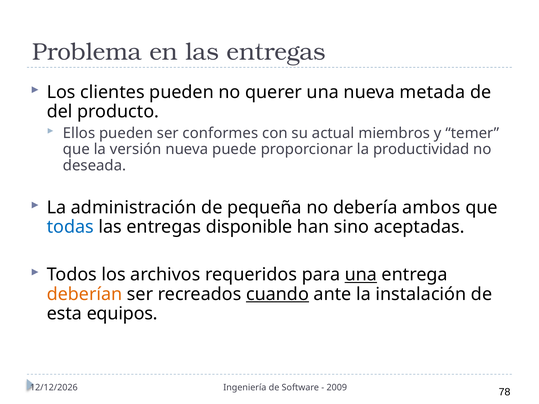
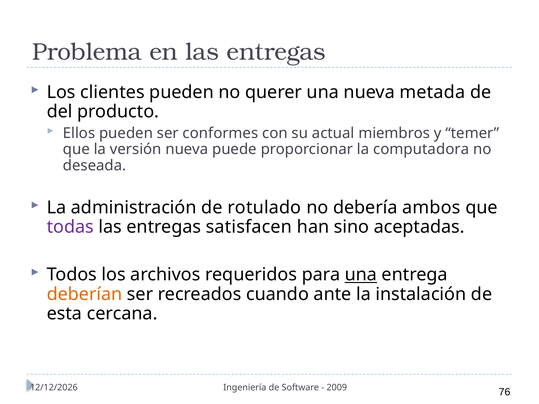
productividad: productividad -> computadora
pequeña: pequeña -> rotulado
todas colour: blue -> purple
disponible: disponible -> satisfacen
cuando underline: present -> none
equipos: equipos -> cercana
78: 78 -> 76
